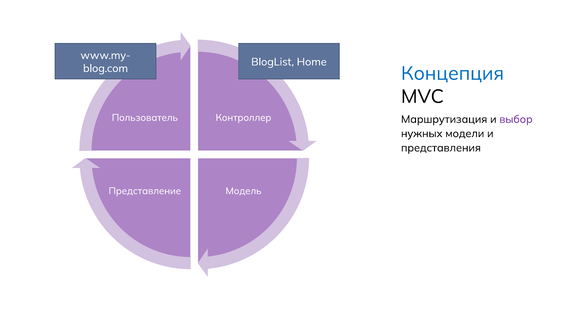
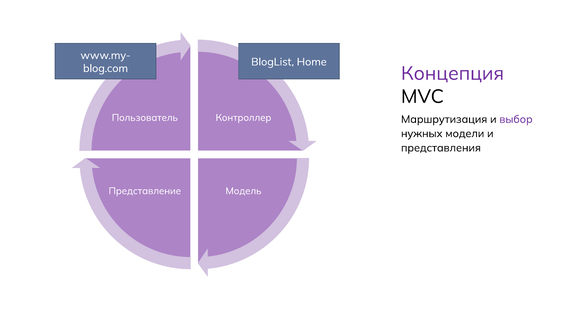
Концепция colour: blue -> purple
